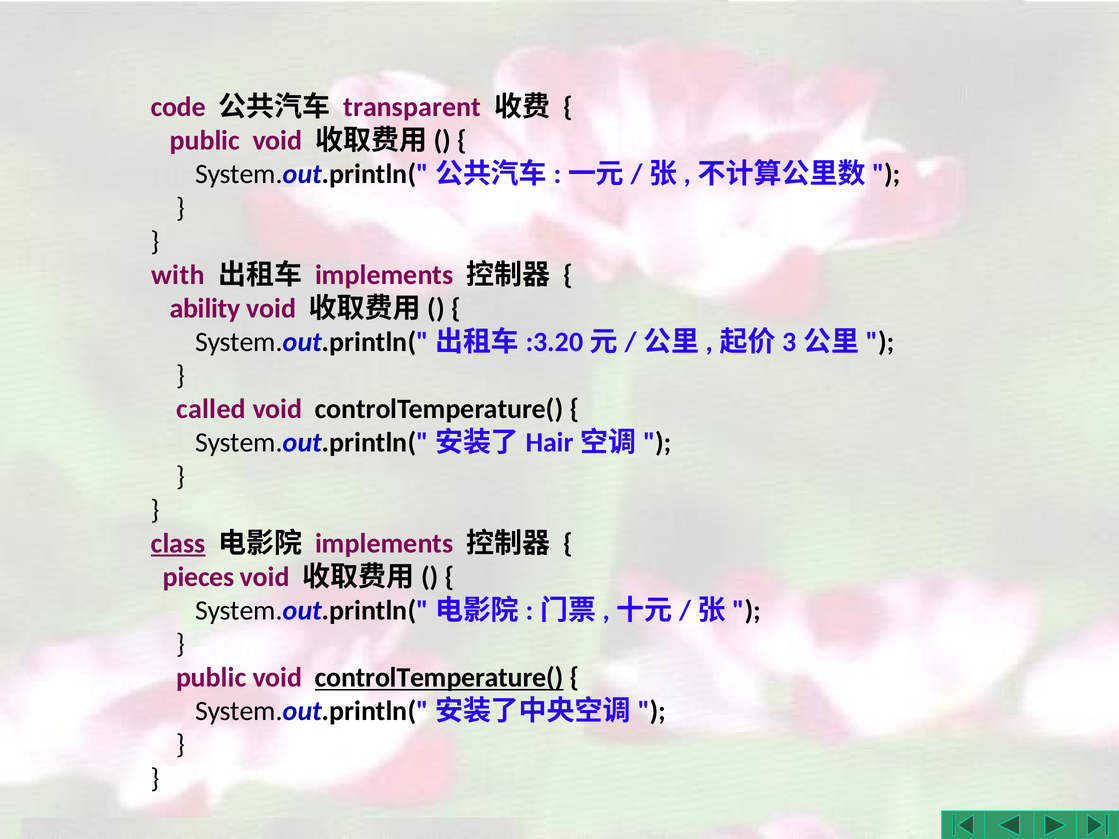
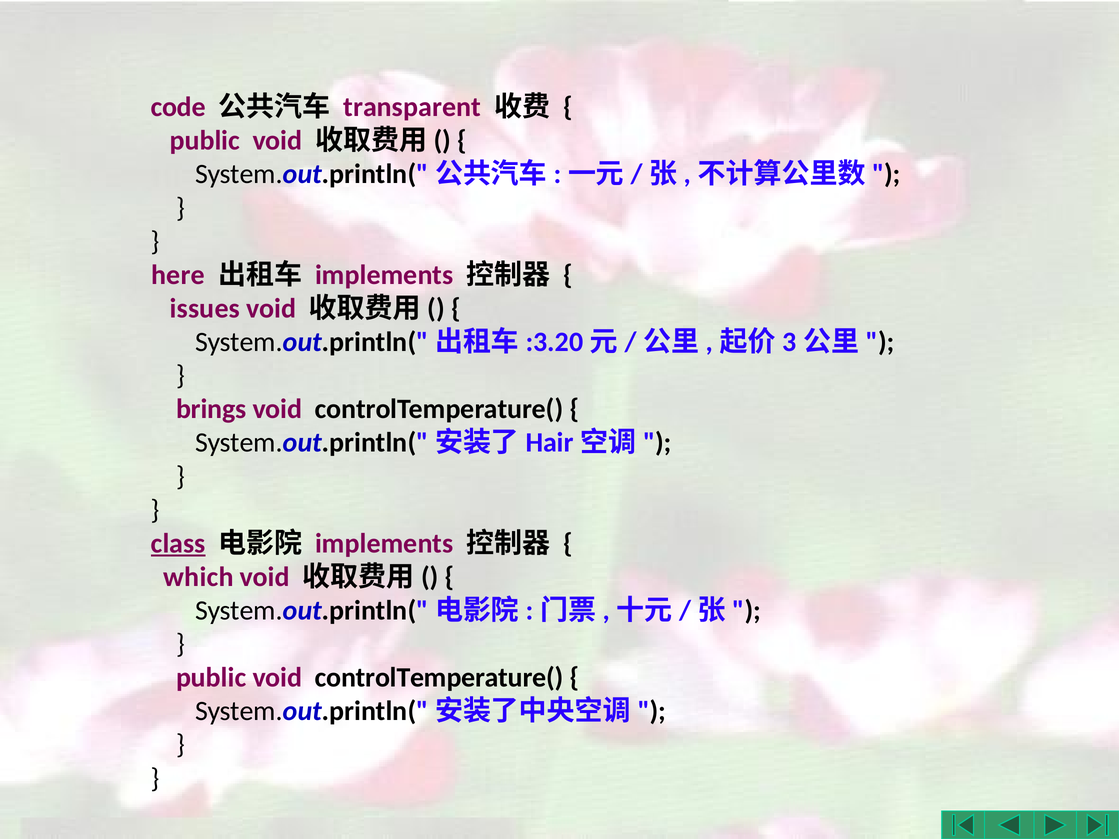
with: with -> here
ability: ability -> issues
called: called -> brings
pieces: pieces -> which
controlTemperature( at (439, 678) underline: present -> none
